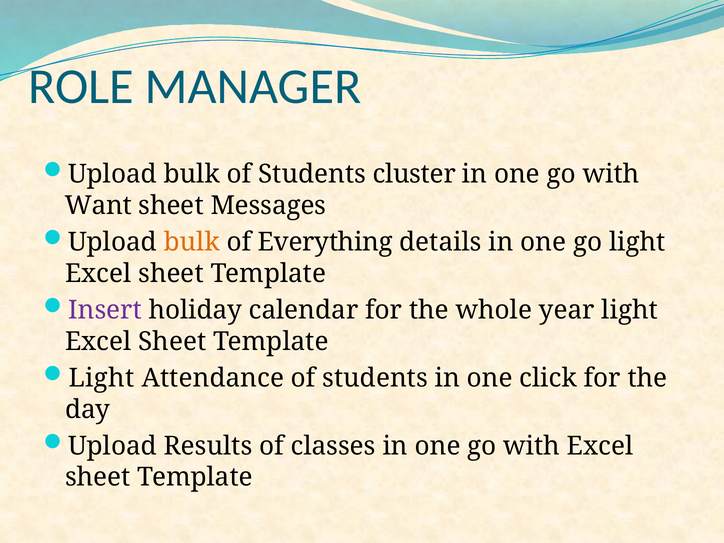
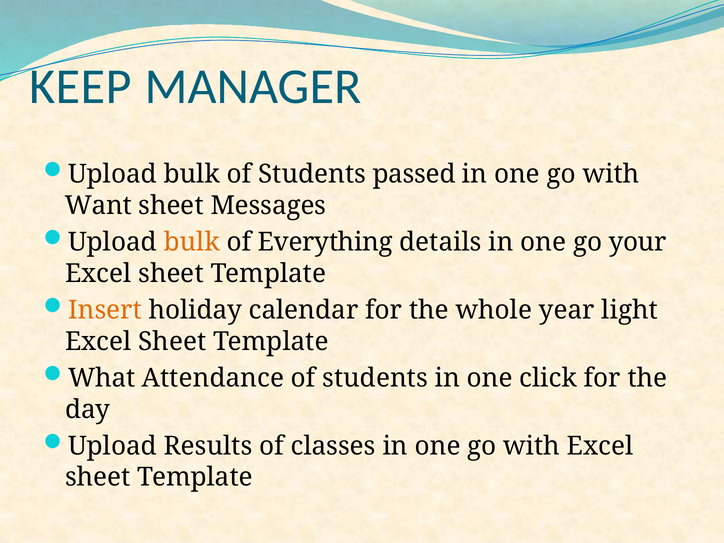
ROLE: ROLE -> KEEP
cluster: cluster -> passed
go light: light -> your
Insert colour: purple -> orange
Light at (101, 378): Light -> What
